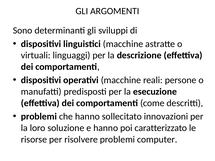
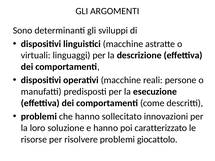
computer: computer -> giocattolo
